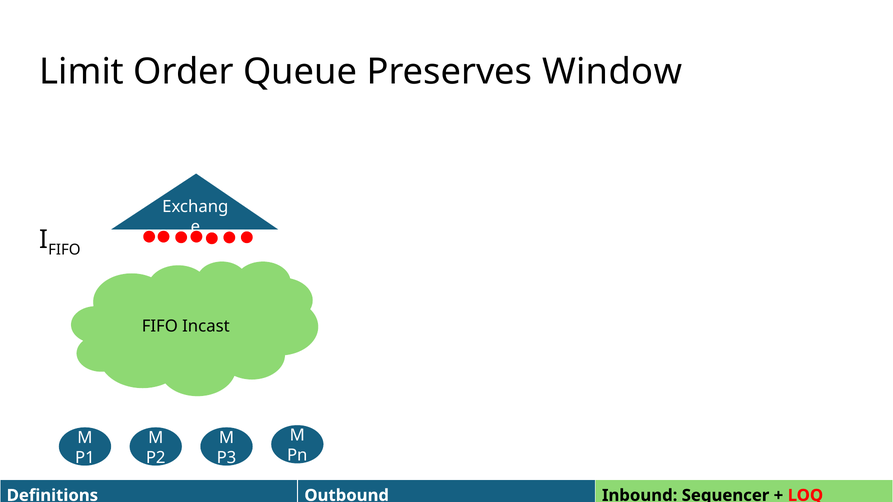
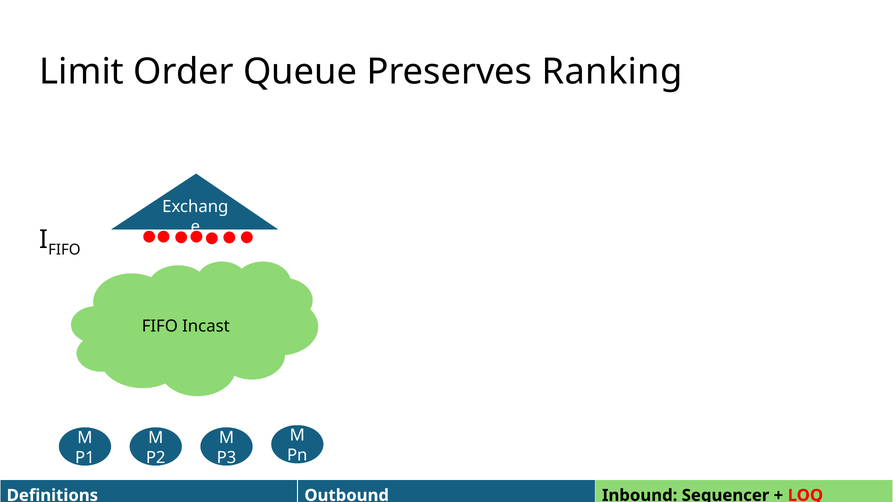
Window: Window -> Ranking
